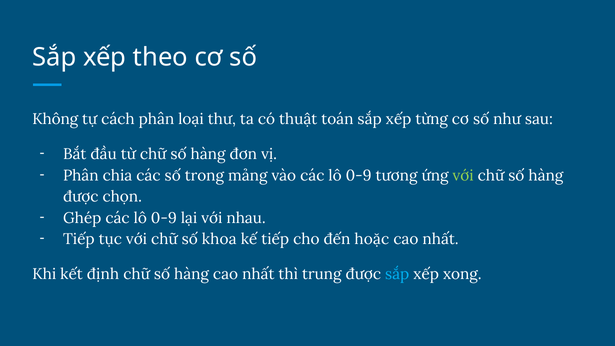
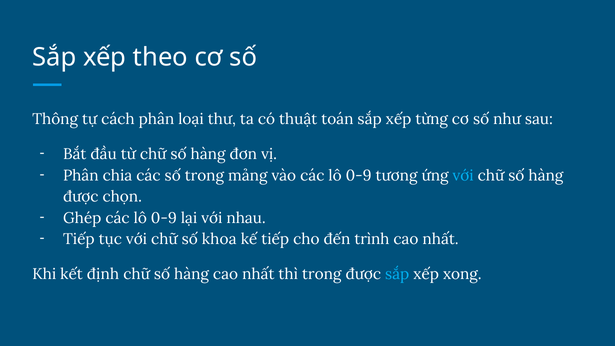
Không: Không -> Thông
với at (463, 175) colour: light green -> light blue
hoặc: hoặc -> trình
thì trung: trung -> trong
